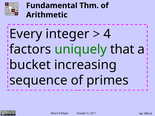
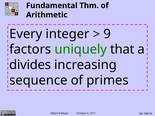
4: 4 -> 9
bucket: bucket -> divides
